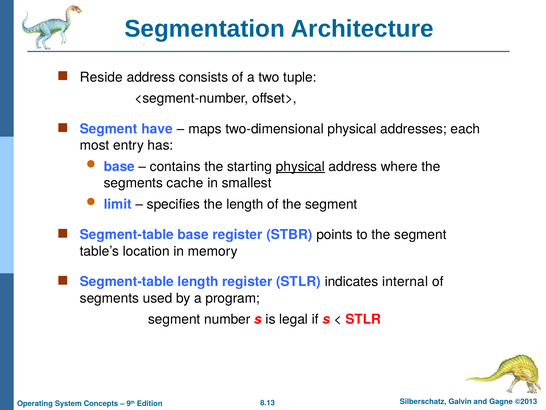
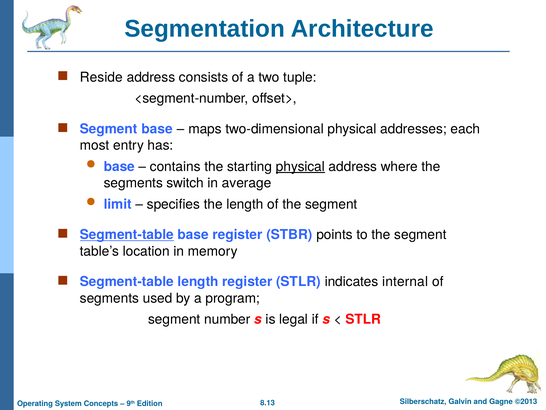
Segment have: have -> base
cache: cache -> switch
smallest: smallest -> average
Segment-table at (127, 234) underline: none -> present
